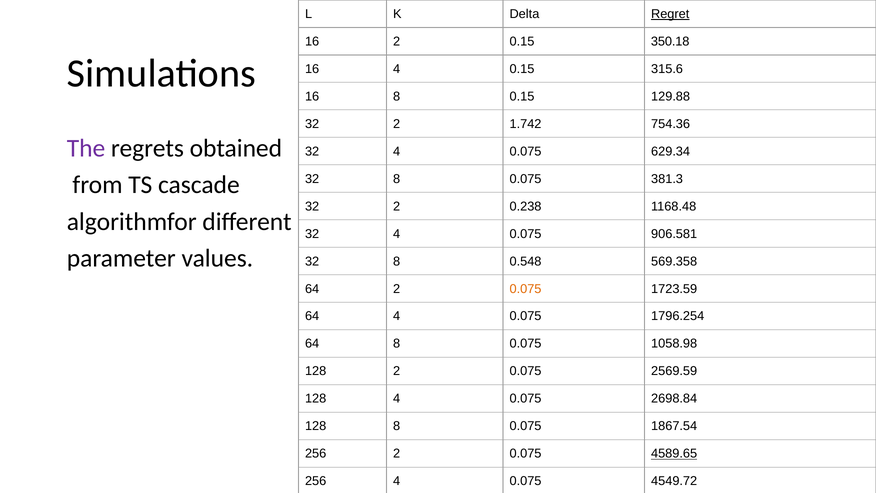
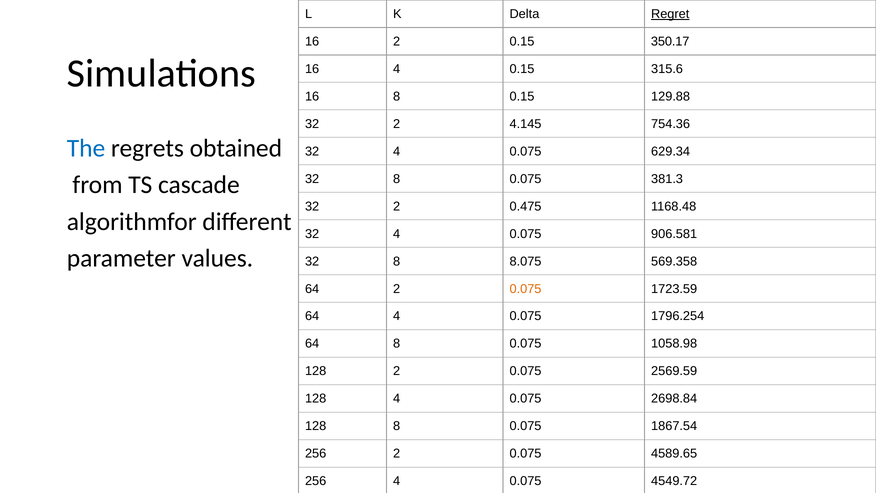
350.18: 350.18 -> 350.17
1.742: 1.742 -> 4.145
The colour: purple -> blue
0.238: 0.238 -> 0.475
0.548: 0.548 -> 8.075
4589.65 underline: present -> none
